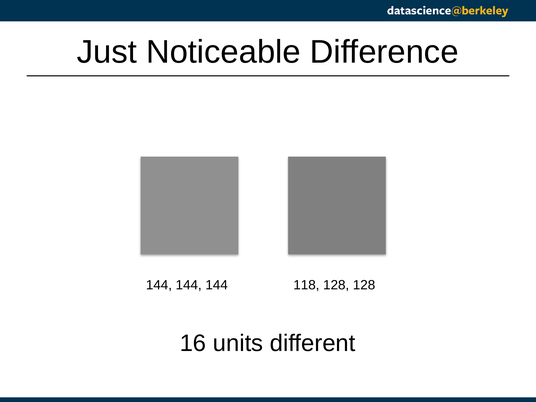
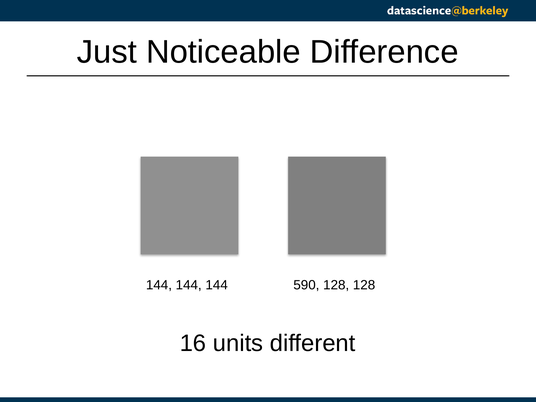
118: 118 -> 590
